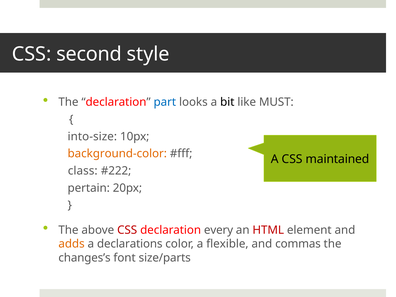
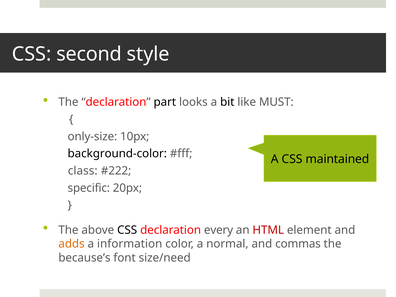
part colour: blue -> black
into-size: into-size -> only-size
background-color colour: orange -> black
pertain: pertain -> specific
CSS at (127, 230) colour: red -> black
declarations: declarations -> information
flexible: flexible -> normal
changes’s: changes’s -> because’s
size/parts: size/parts -> size/need
